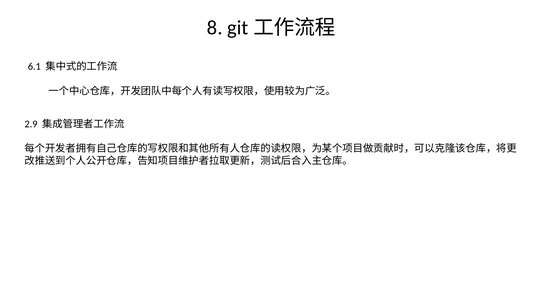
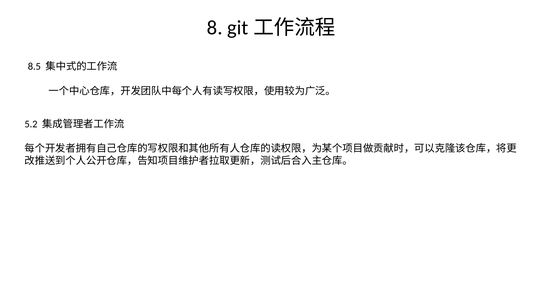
6.1: 6.1 -> 8.5
2.9: 2.9 -> 5.2
